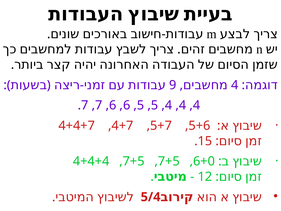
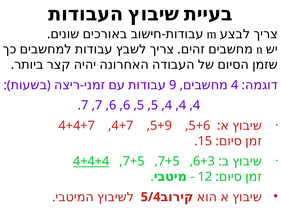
5+7: 5+7 -> 5+9
4+4+4 underline: none -> present
6+0: 6+0 -> 6+3
